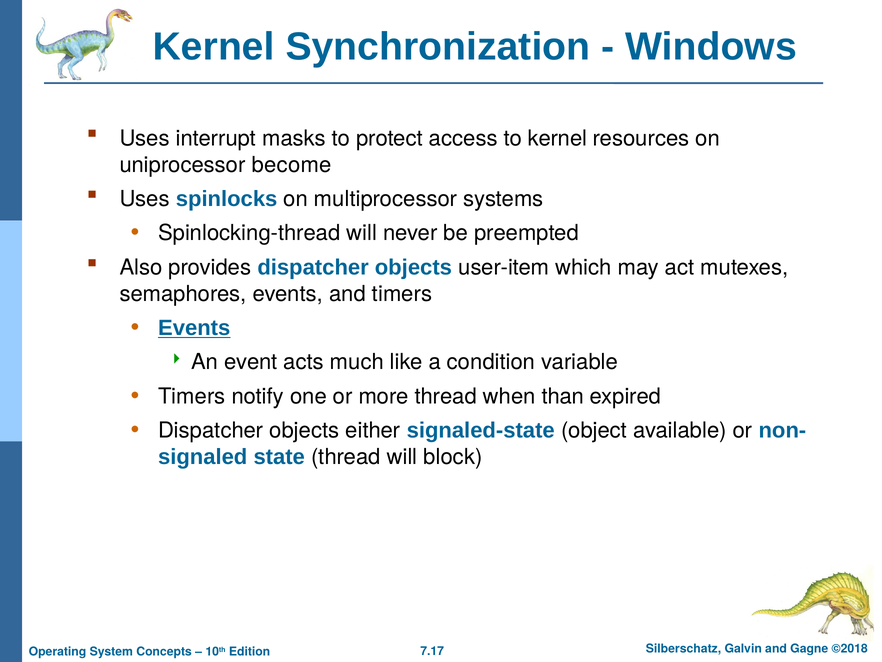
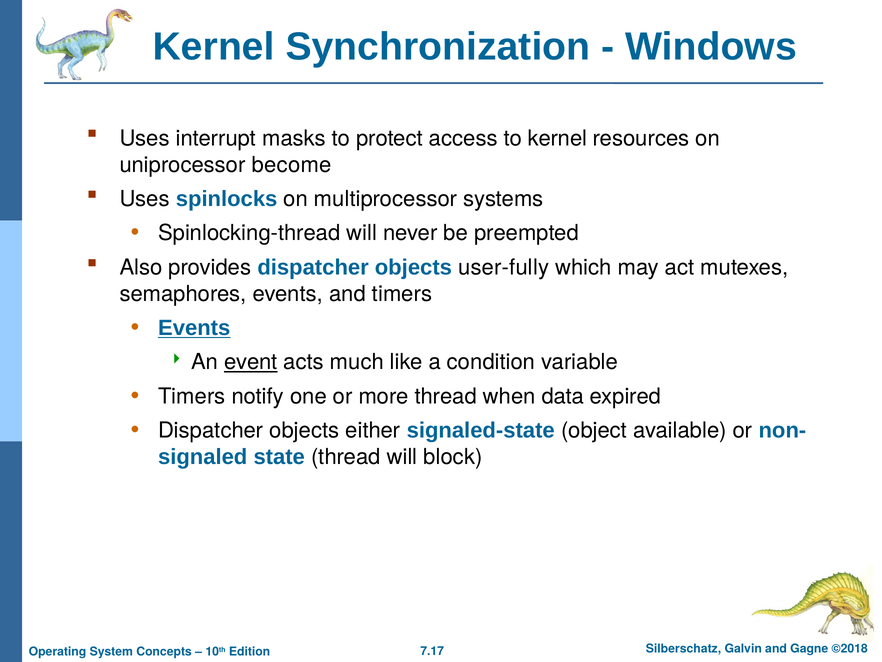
user-item: user-item -> user-fully
event underline: none -> present
than: than -> data
